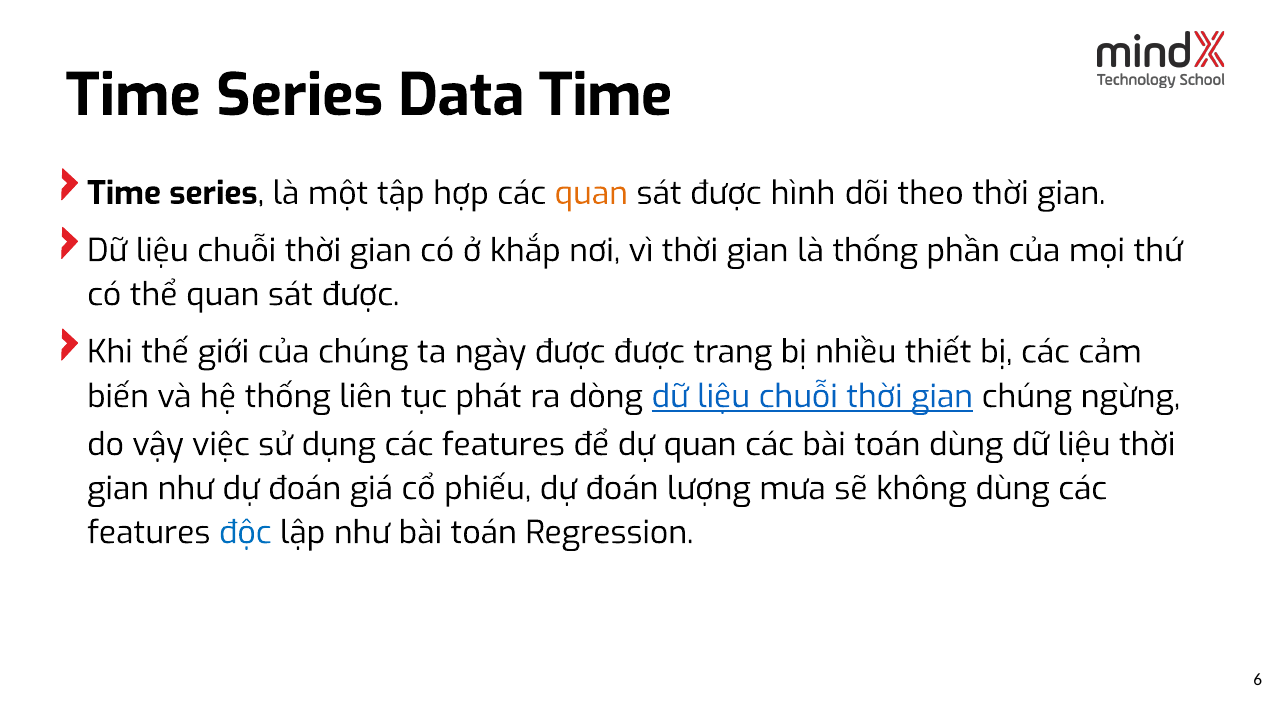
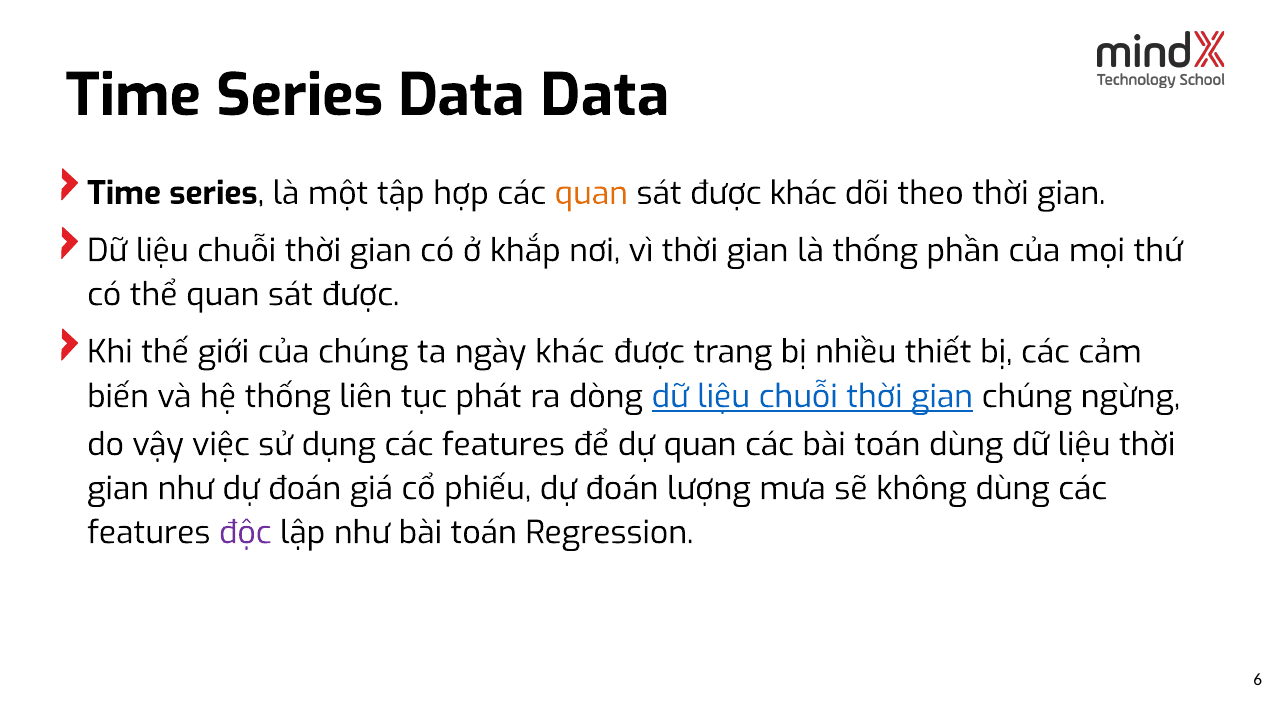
Data Time: Time -> Data
được hình: hình -> khác
ngày được: được -> khác
độc colour: blue -> purple
